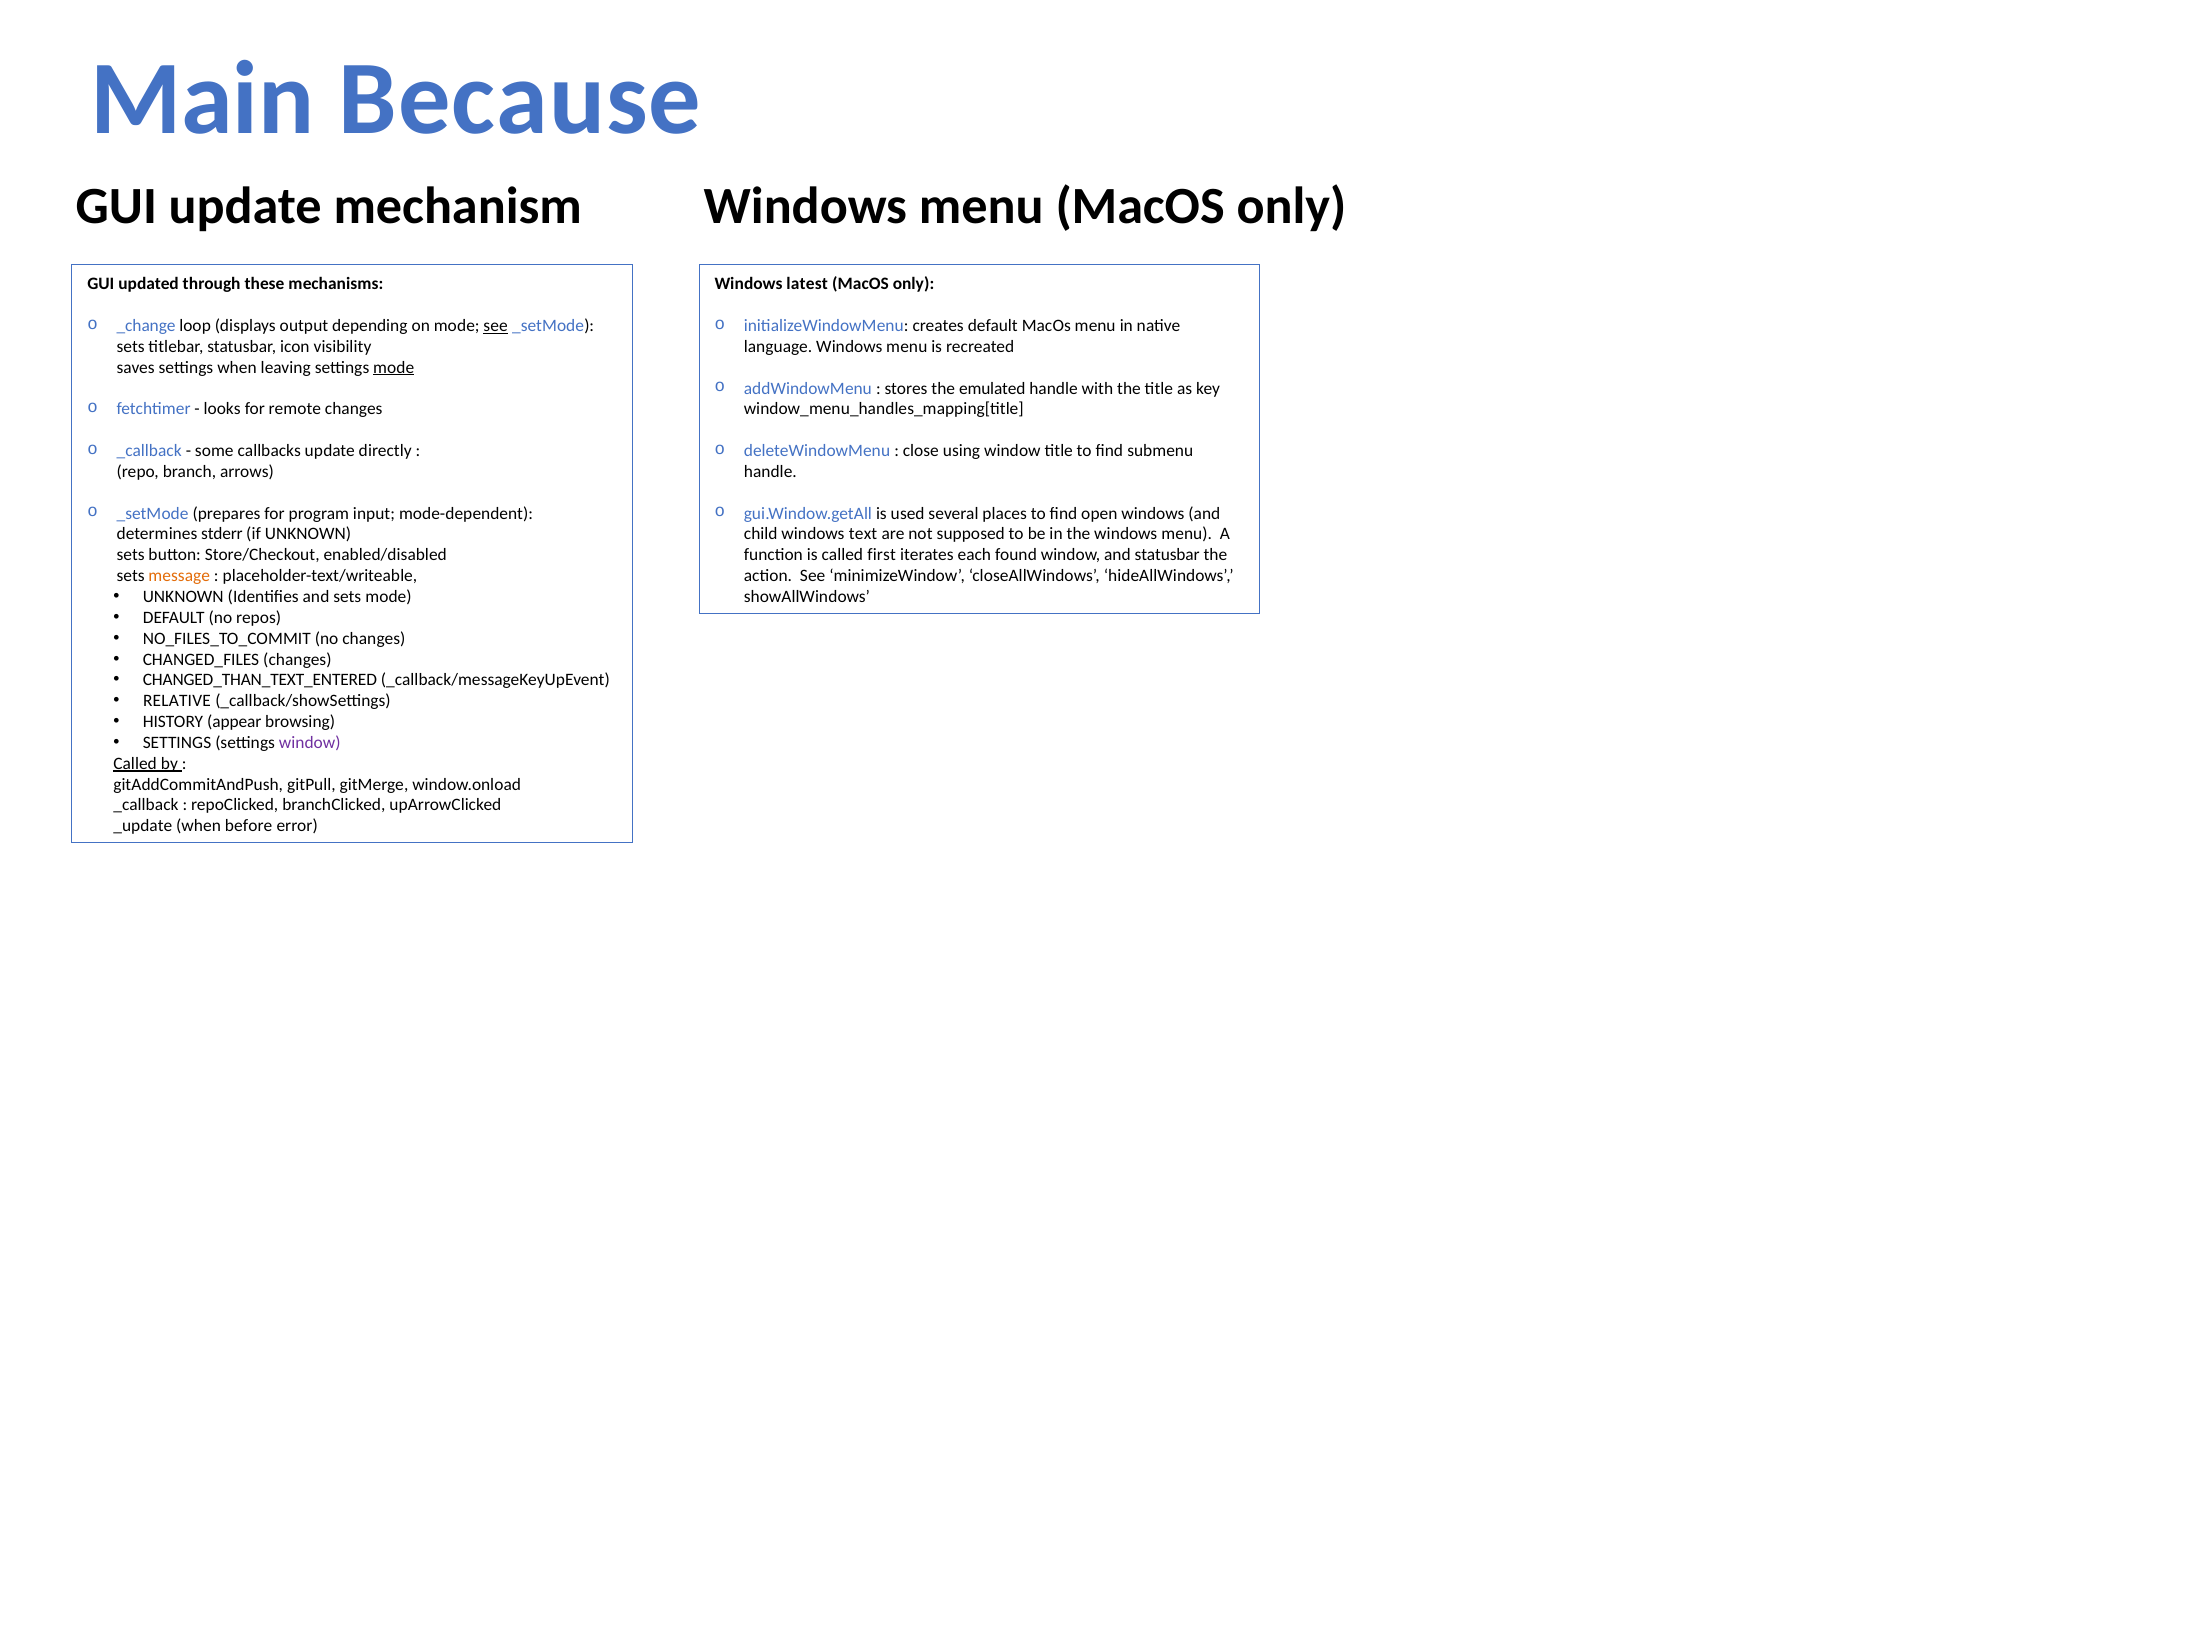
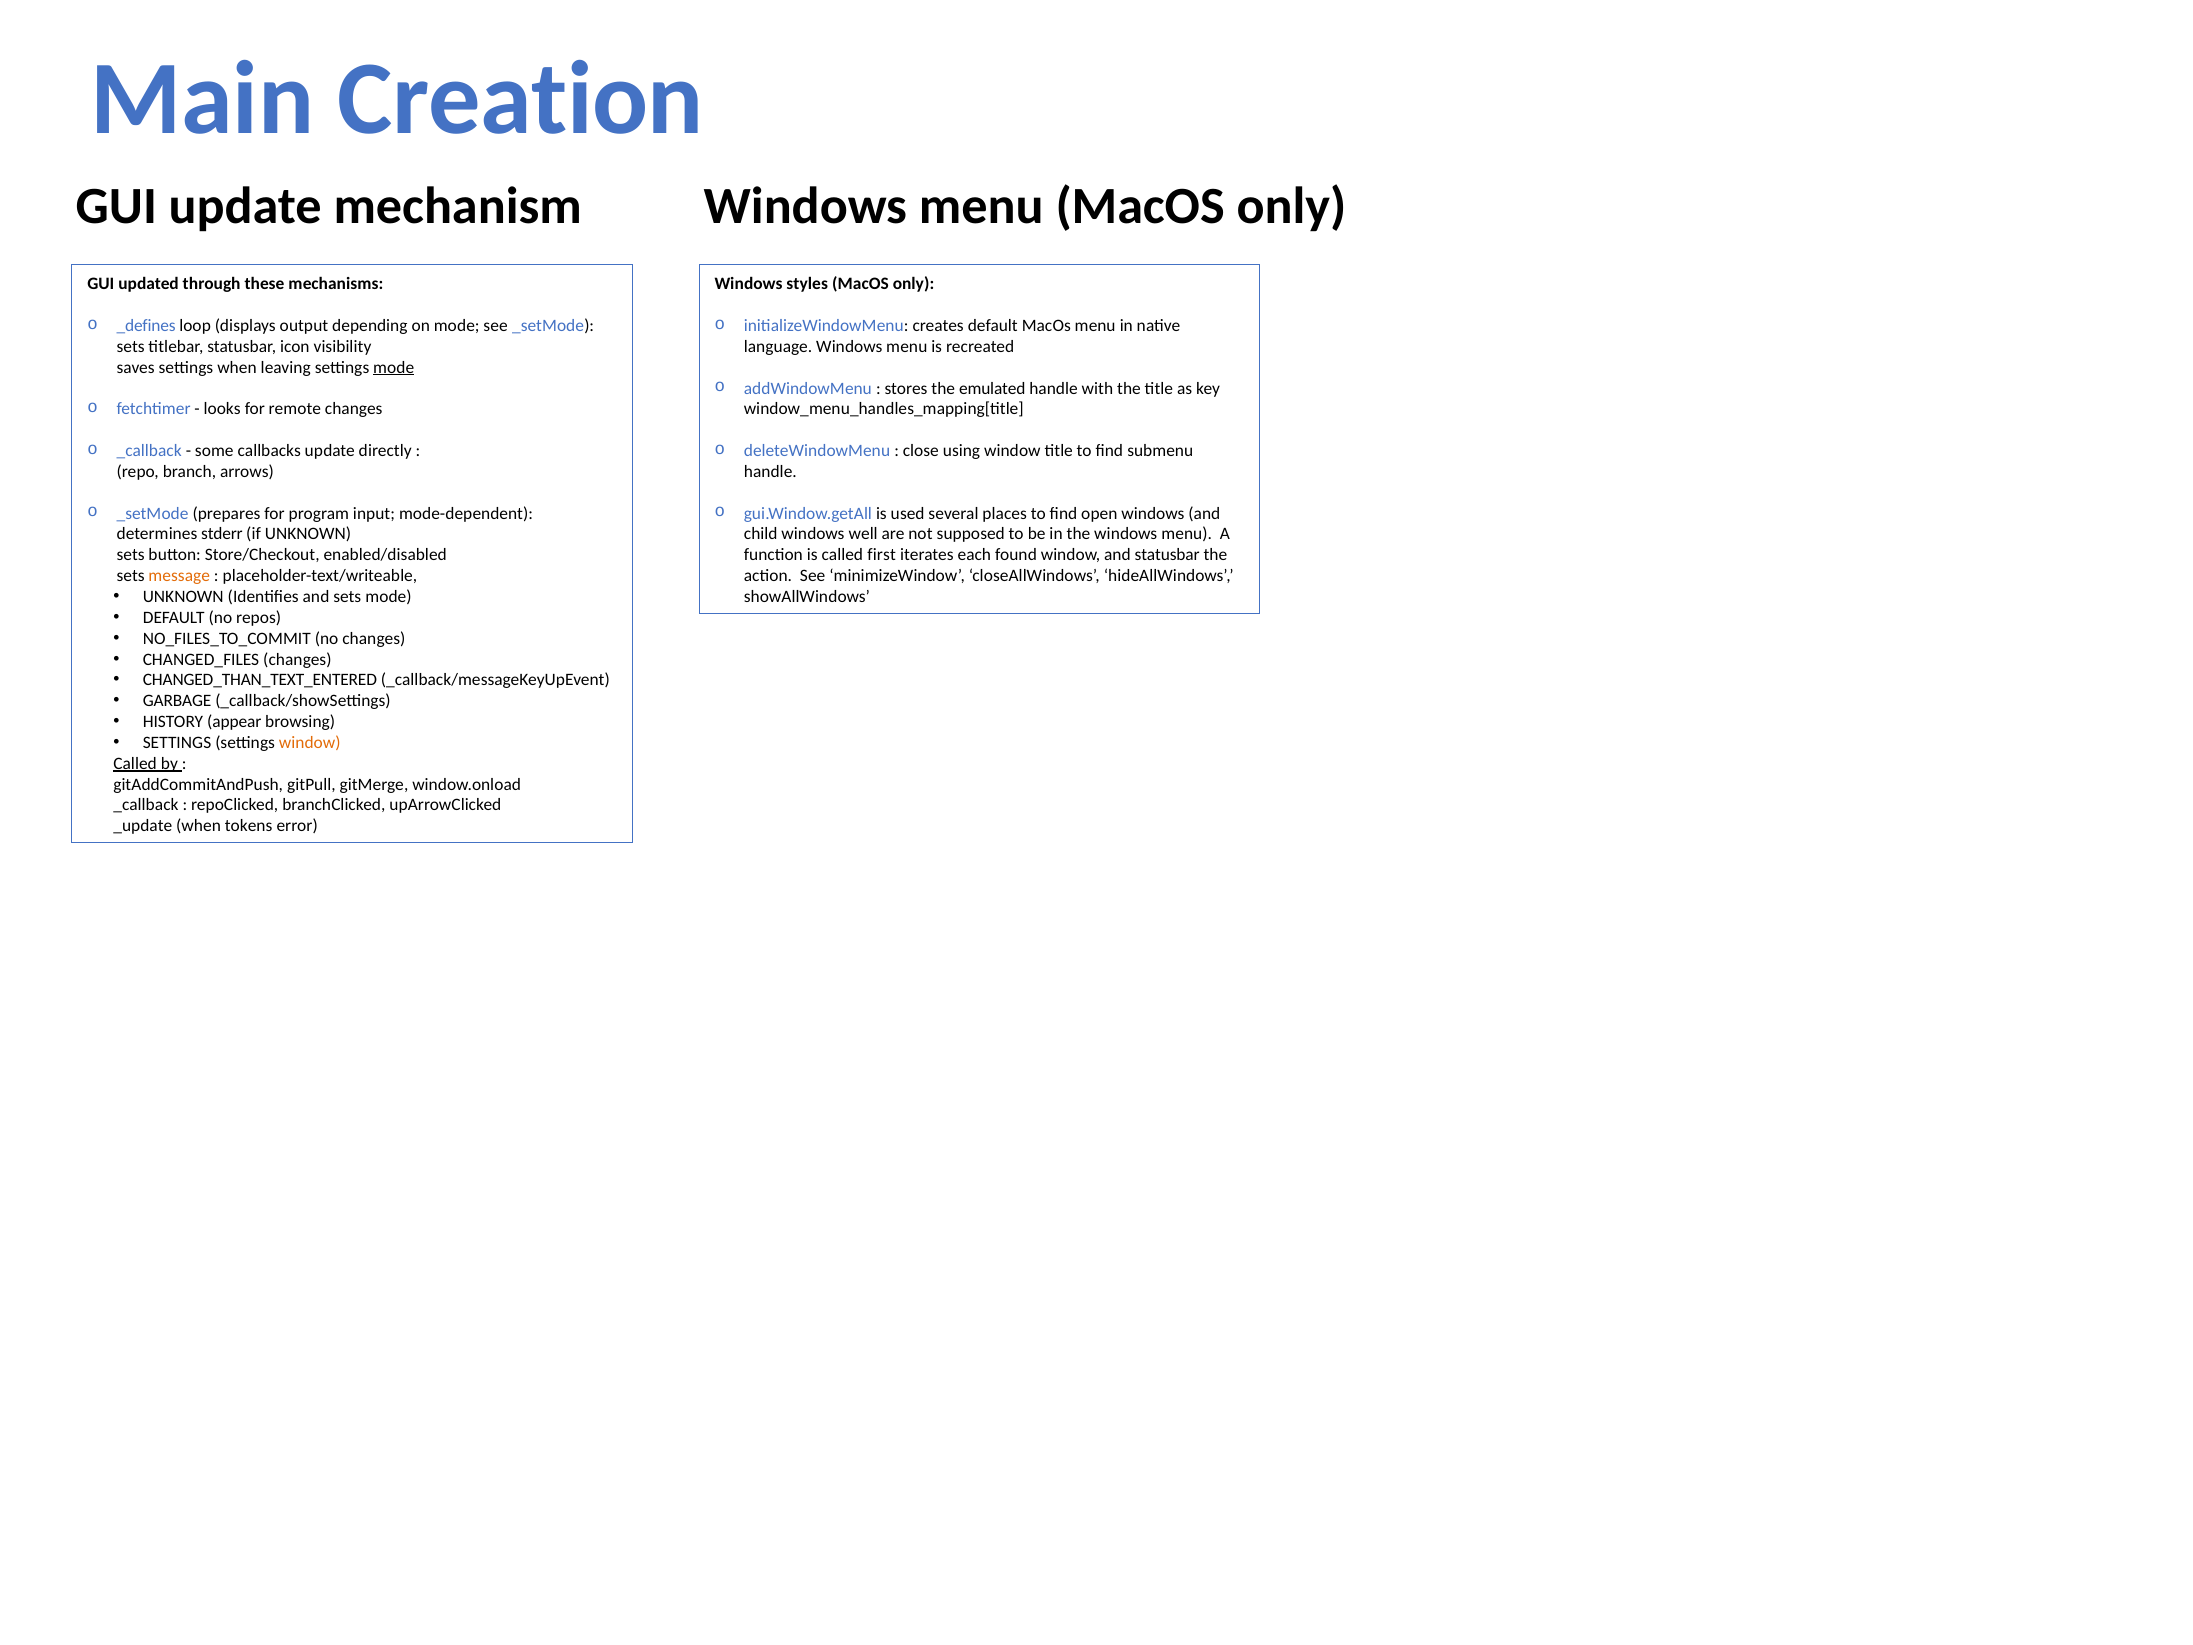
Because: Because -> Creation
latest: latest -> styles
_change: _change -> _defines
see at (496, 326) underline: present -> none
text: text -> well
RELATIVE: RELATIVE -> GARBAGE
window at (310, 743) colour: purple -> orange
before: before -> tokens
